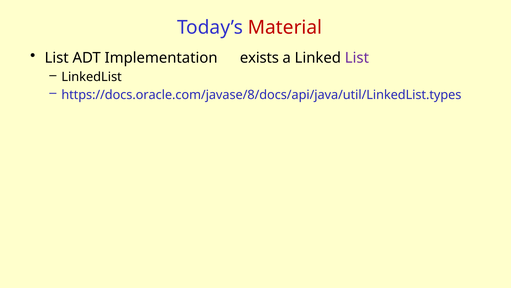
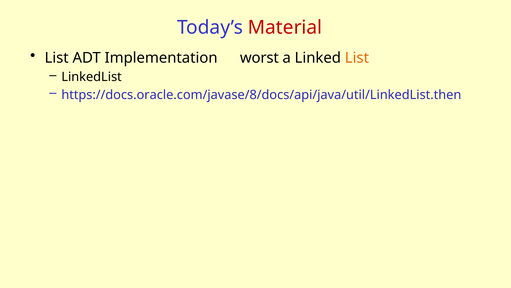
exists: exists -> worst
List at (357, 58) colour: purple -> orange
https://docs.oracle.com/javase/8/docs/api/java/util/LinkedList.types: https://docs.oracle.com/javase/8/docs/api/java/util/LinkedList.types -> https://docs.oracle.com/javase/8/docs/api/java/util/LinkedList.then
